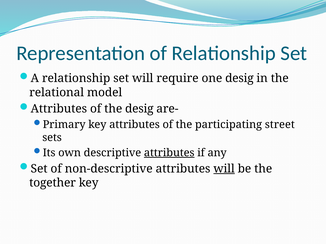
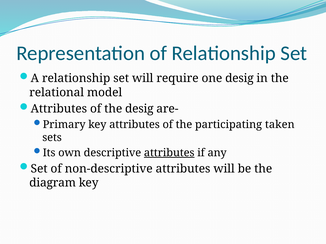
street: street -> taken
will at (224, 169) underline: present -> none
together: together -> diagram
